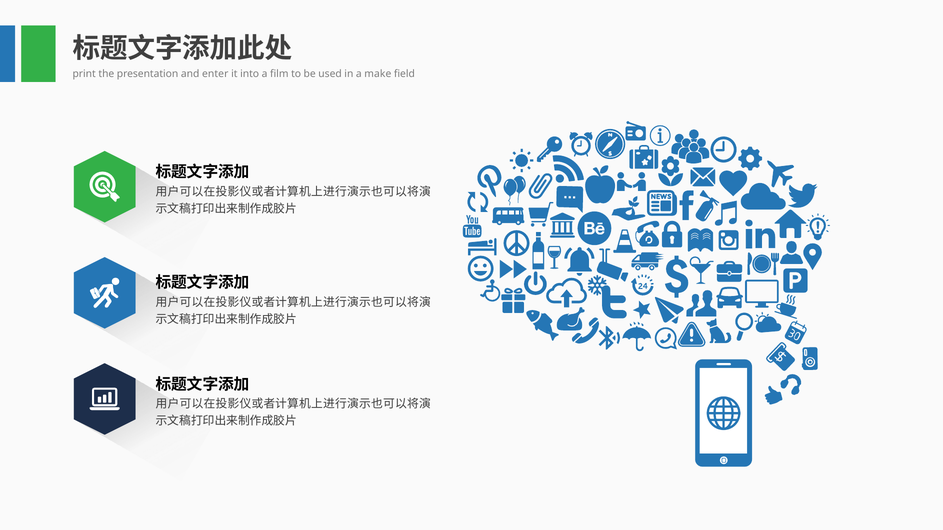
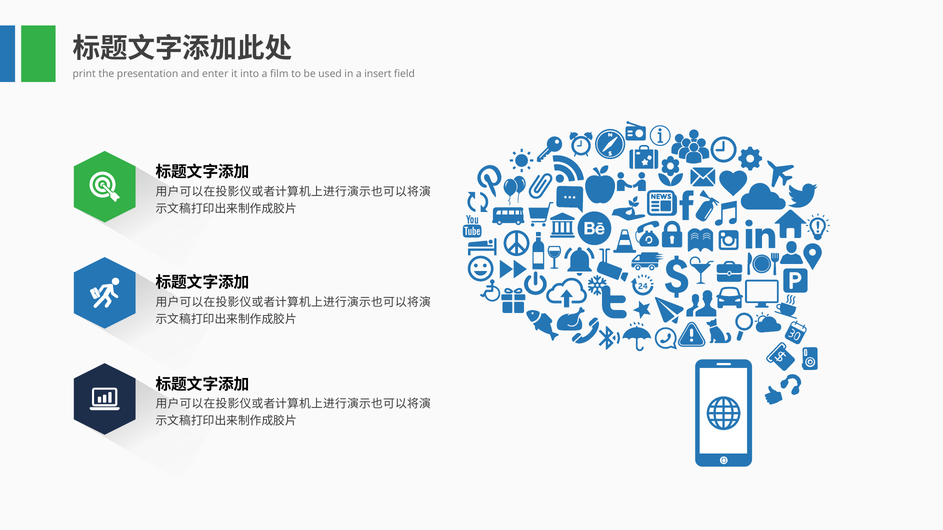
make: make -> insert
